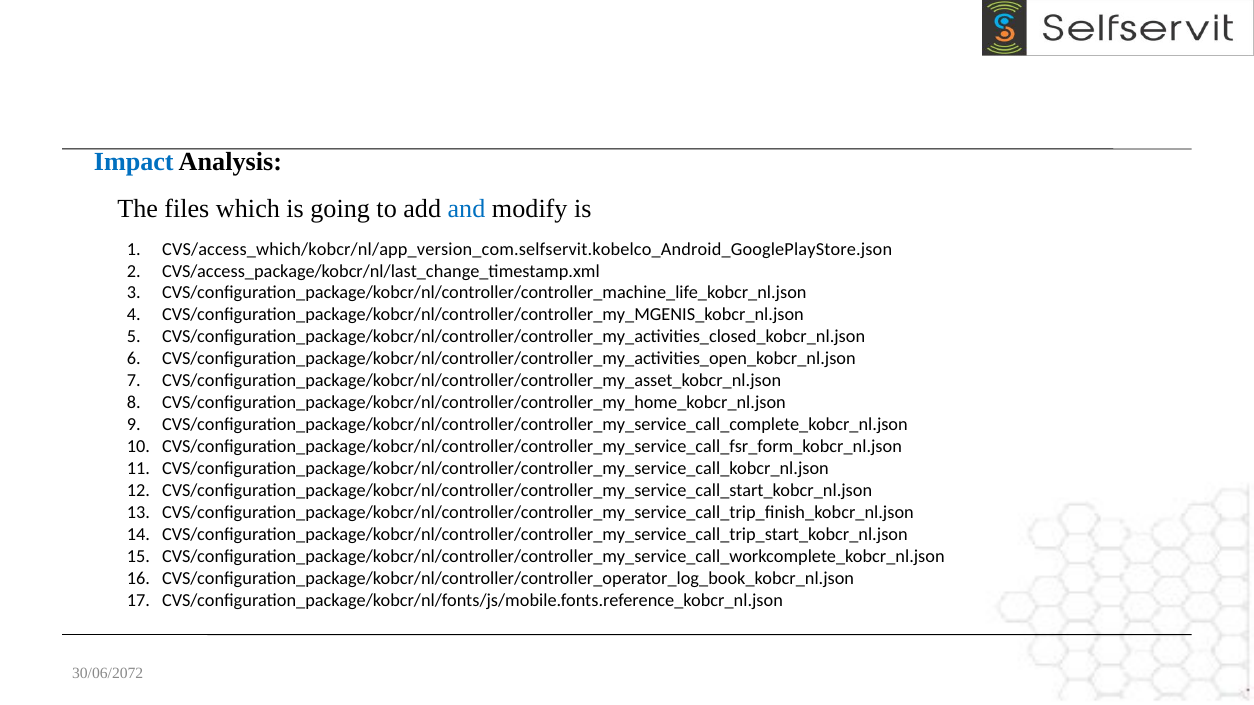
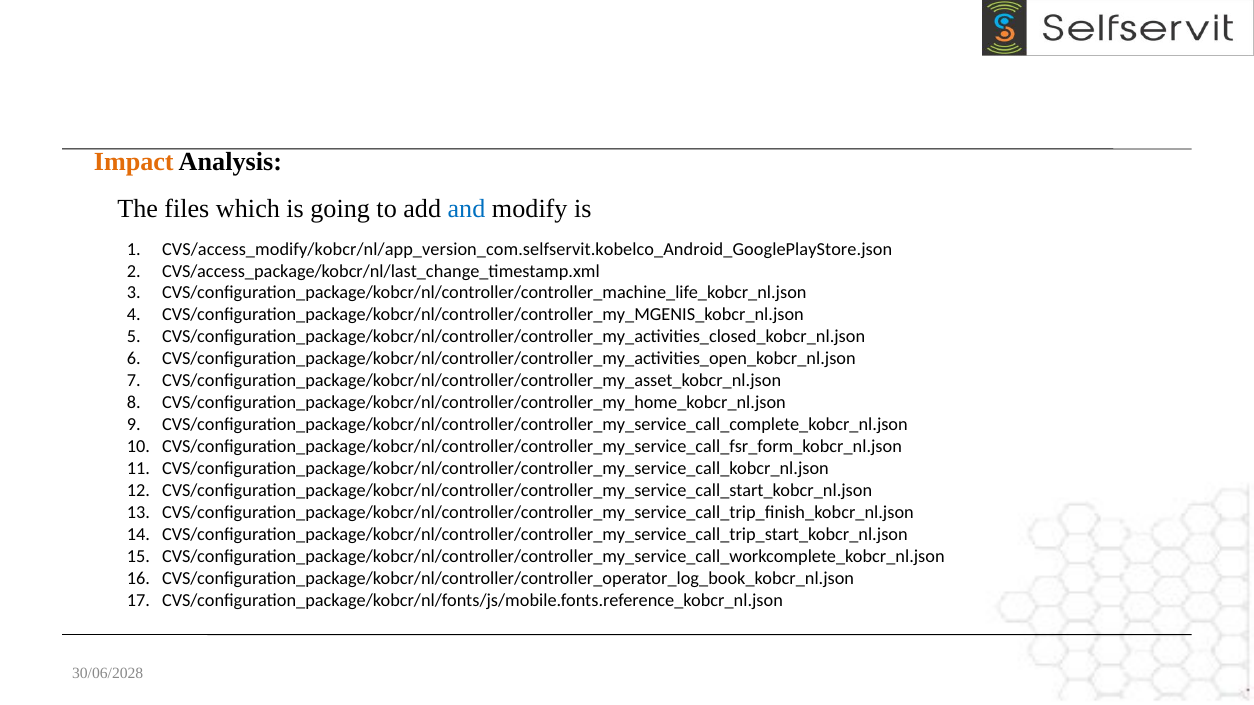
Impact colour: blue -> orange
CVS/access_which/kobcr/nl/app_version_com.selfservit.kobelco_Android_GooglePlayStore.json: CVS/access_which/kobcr/nl/app_version_com.selfservit.kobelco_Android_GooglePlayStore.json -> CVS/access_modify/kobcr/nl/app_version_com.selfservit.kobelco_Android_GooglePlayStore.json
30/06/2072: 30/06/2072 -> 30/06/2028
